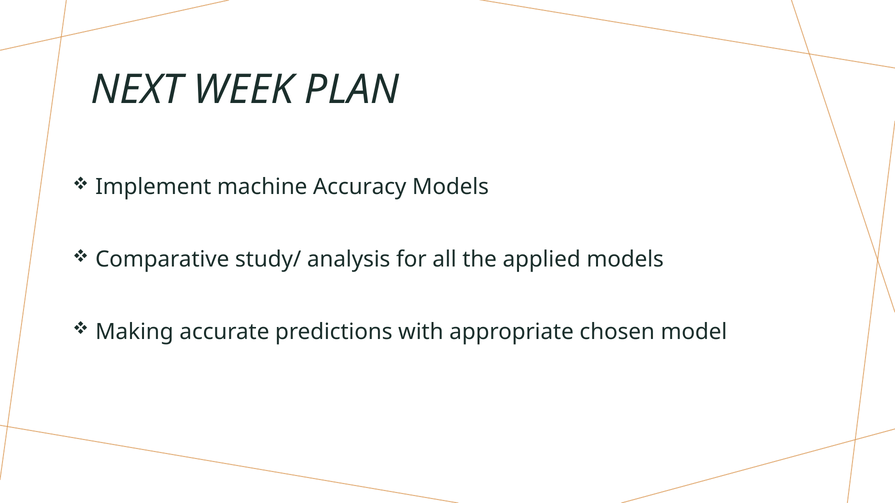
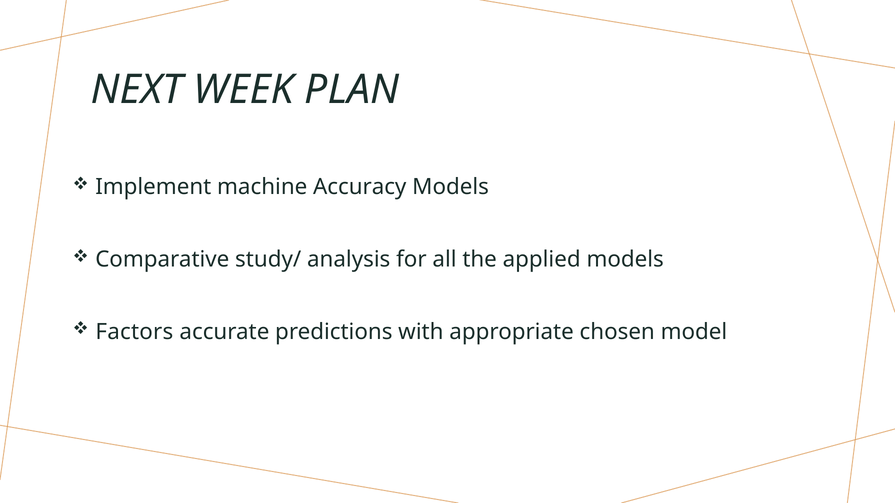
Making: Making -> Factors
